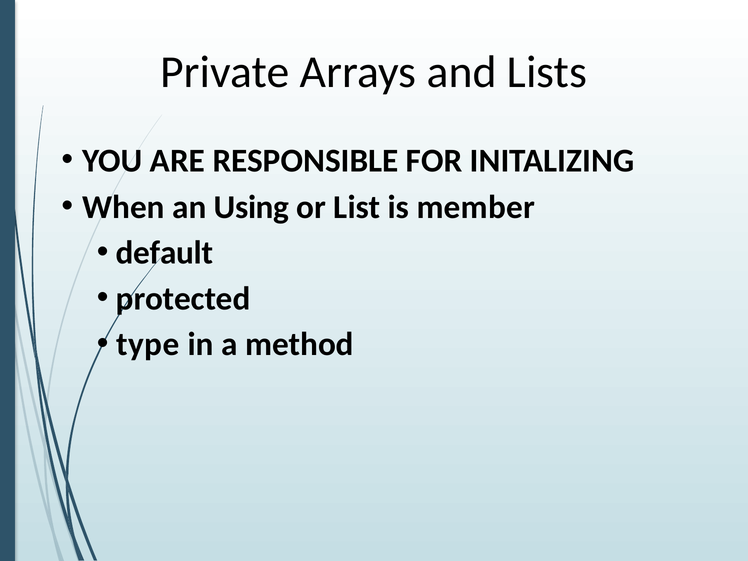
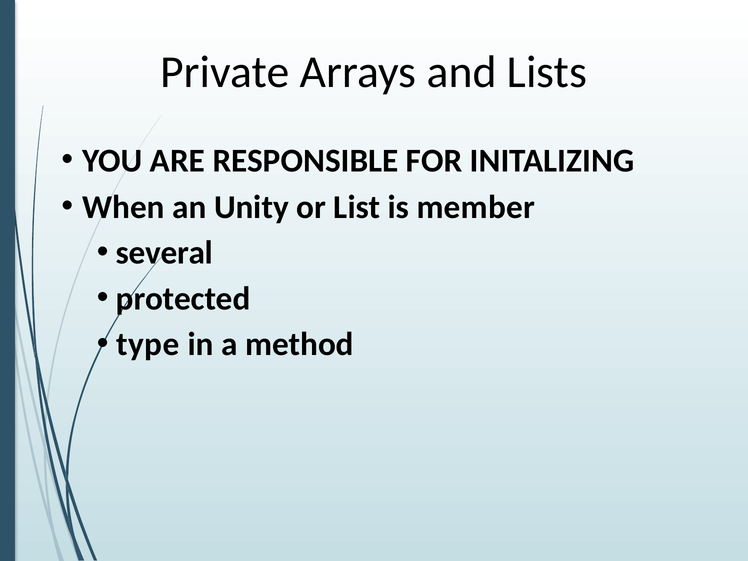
Using: Using -> Unity
default: default -> several
